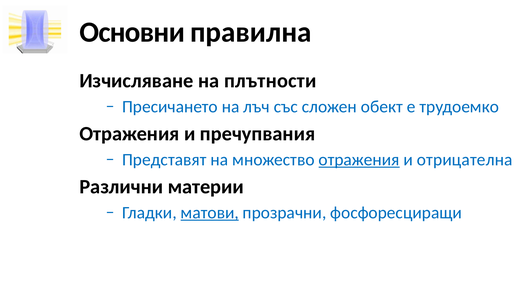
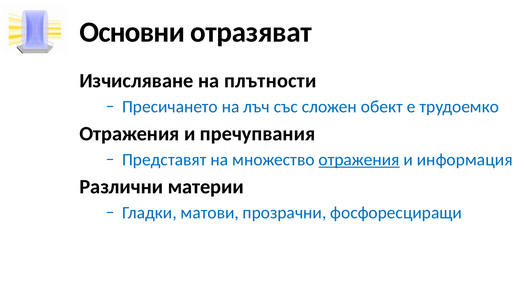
правилна: правилна -> отразяват
отрицателна: отрицателна -> информация
матови underline: present -> none
